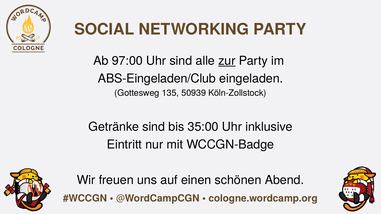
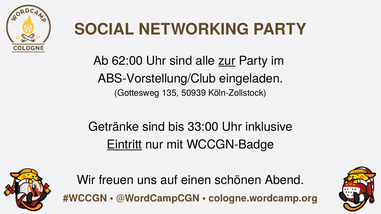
97:00: 97:00 -> 62:00
ABS-Eingeladen/Club: ABS-Eingeladen/Club -> ABS-Vorstellung/Club
35:00: 35:00 -> 33:00
Eintritt underline: none -> present
